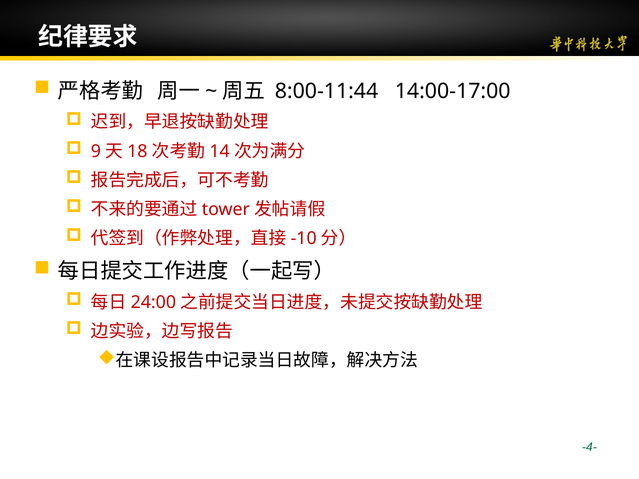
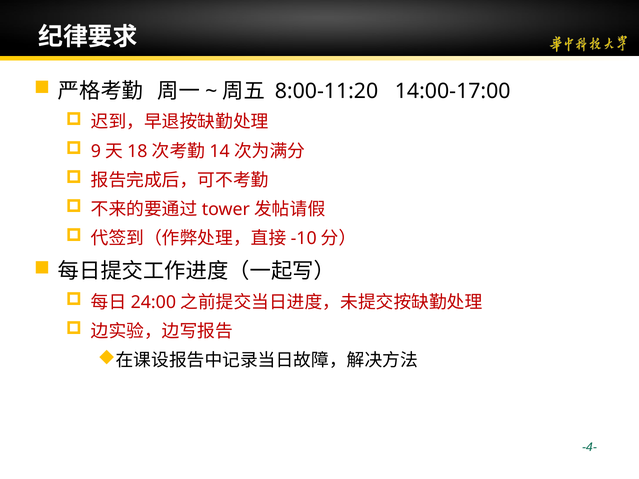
8:00-11:44: 8:00-11:44 -> 8:00-11:20
